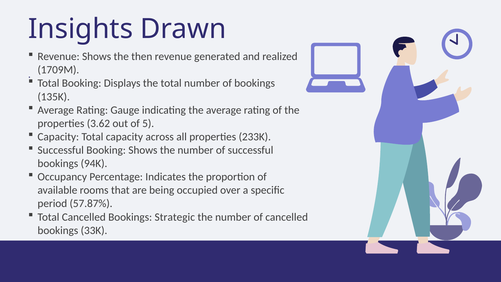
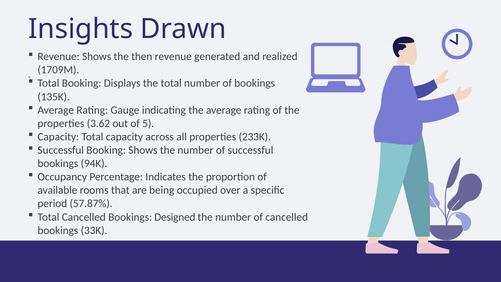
Strategic: Strategic -> Designed
